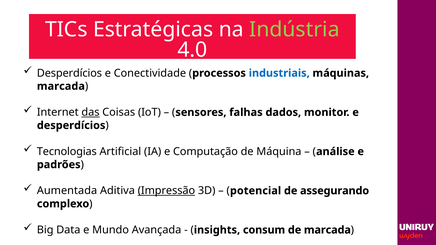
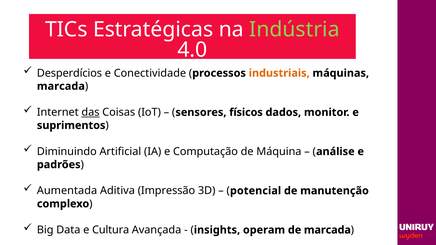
industriais colour: blue -> orange
falhas: falhas -> físicos
desperdícios at (71, 126): desperdícios -> suprimentos
Tecnologias: Tecnologias -> Diminuindo
Impressão underline: present -> none
assegurando: assegurando -> manutenção
Mundo: Mundo -> Cultura
consum: consum -> operam
